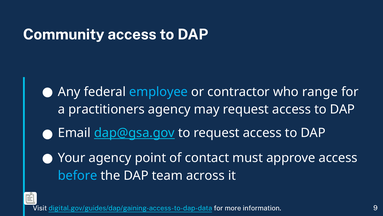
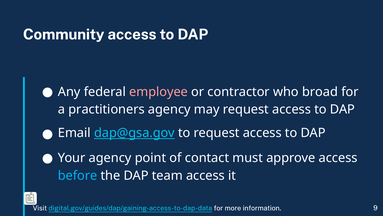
employee colour: light blue -> pink
range: range -> broad
team across: across -> access
